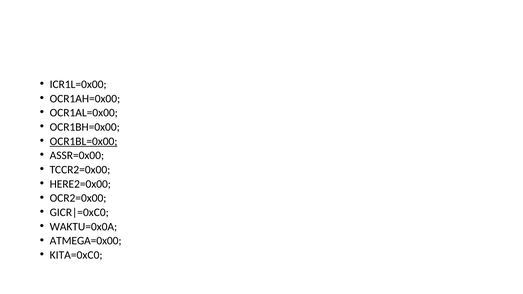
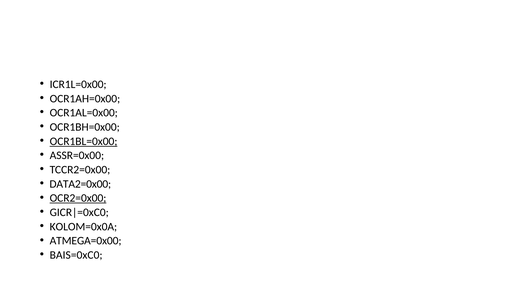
HERE2=0x00: HERE2=0x00 -> DATA2=0x00
OCR2=0x00 underline: none -> present
WAKTU=0x0A: WAKTU=0x0A -> KOLOM=0x0A
KITA=0xC0: KITA=0xC0 -> BAIS=0xC0
